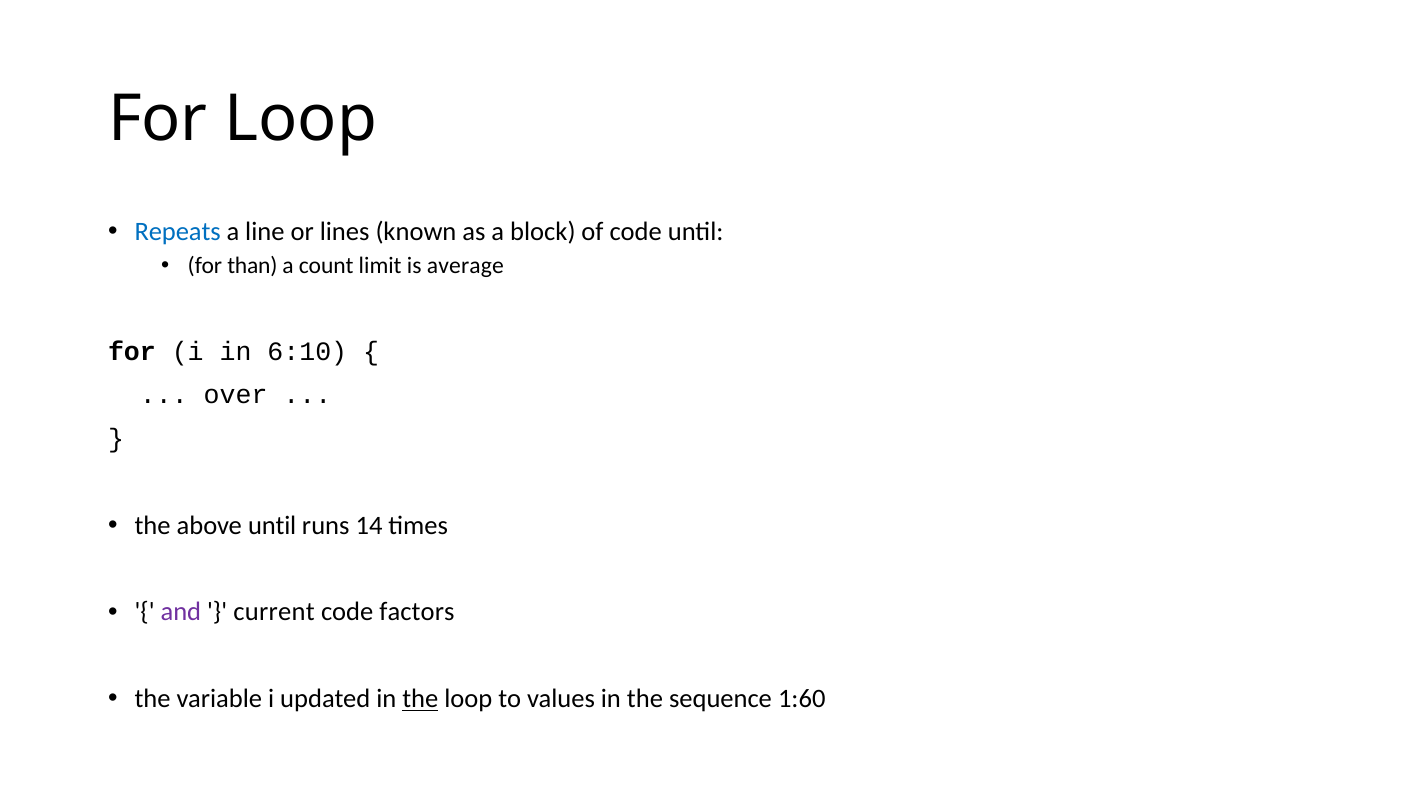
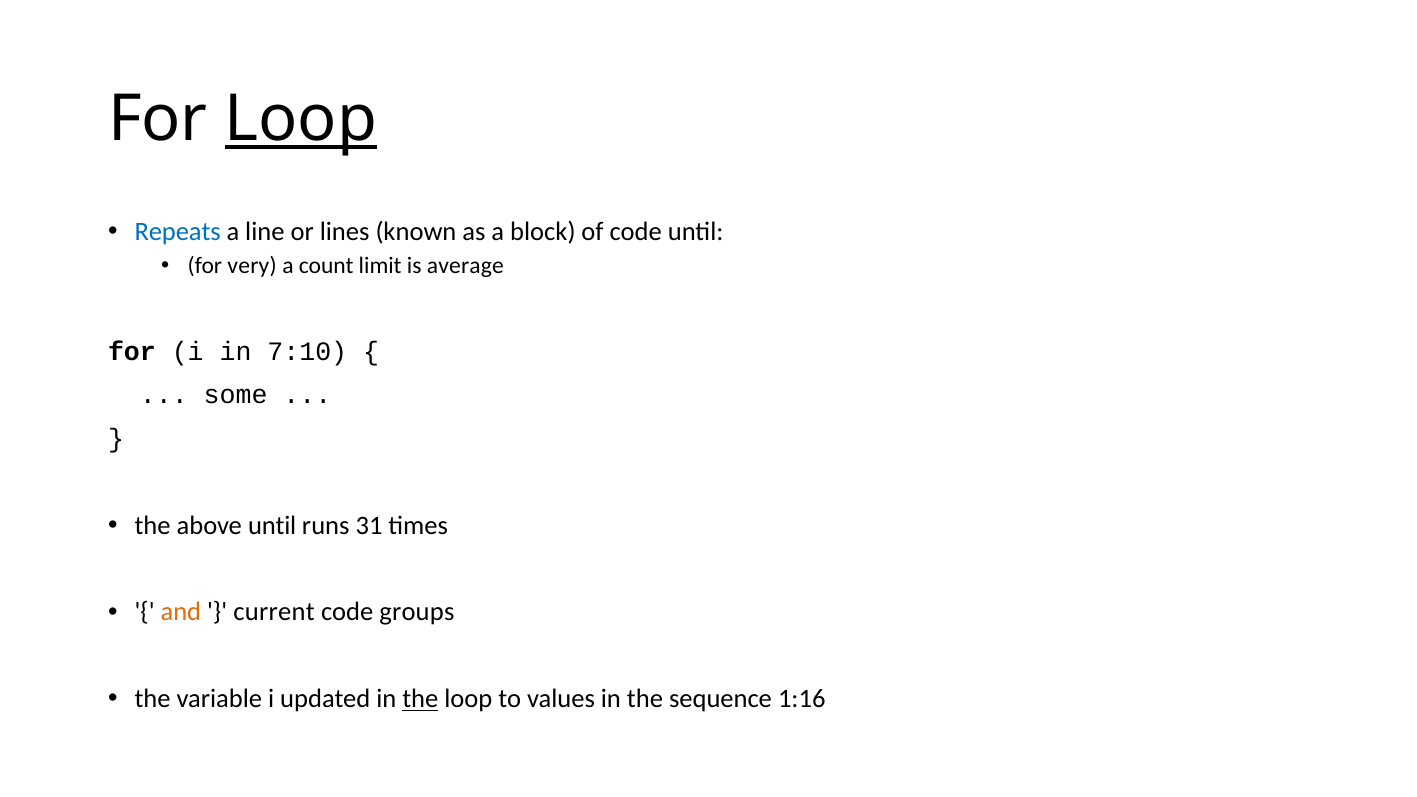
Loop at (301, 119) underline: none -> present
than: than -> very
6:10: 6:10 -> 7:10
over: over -> some
14: 14 -> 31
and colour: purple -> orange
factors: factors -> groups
1:60: 1:60 -> 1:16
